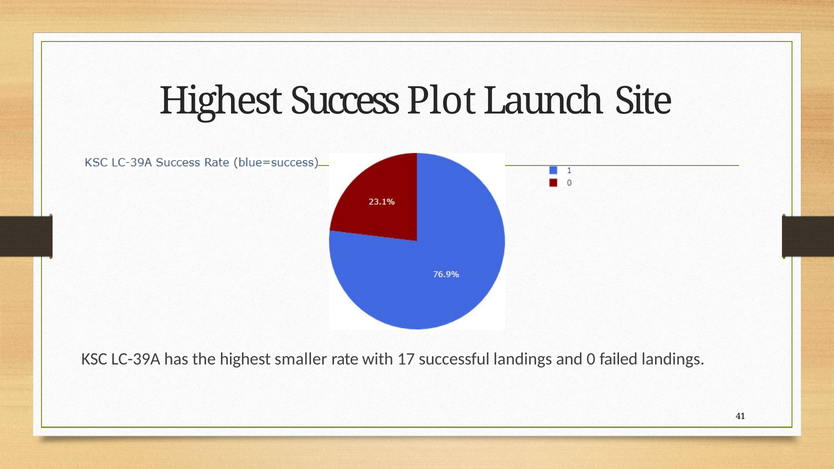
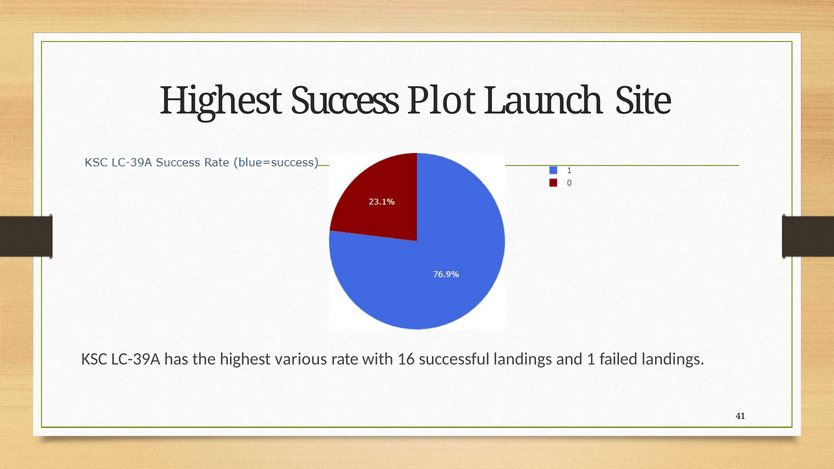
smaller: smaller -> various
17: 17 -> 16
0: 0 -> 1
